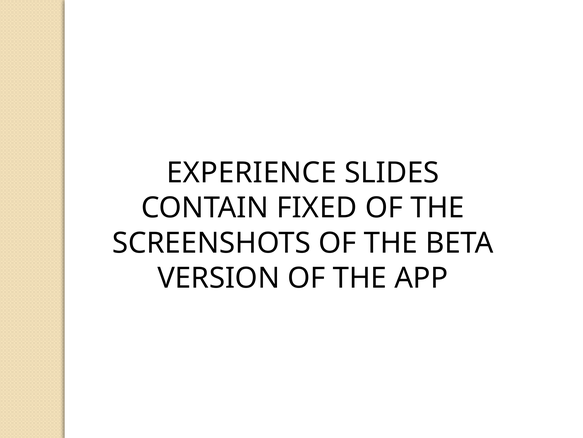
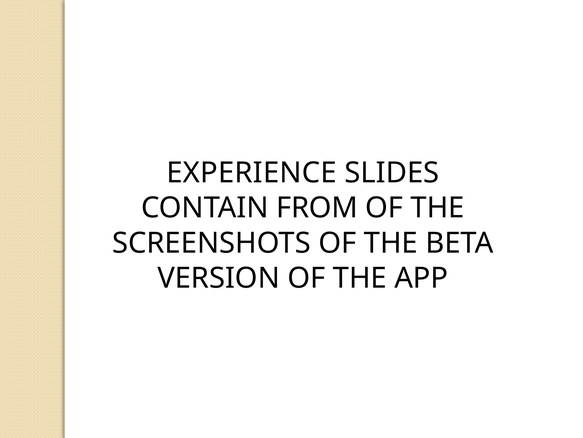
FIXED: FIXED -> FROM
